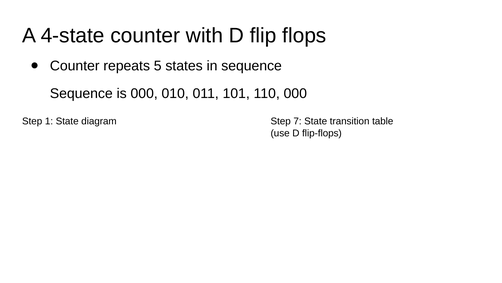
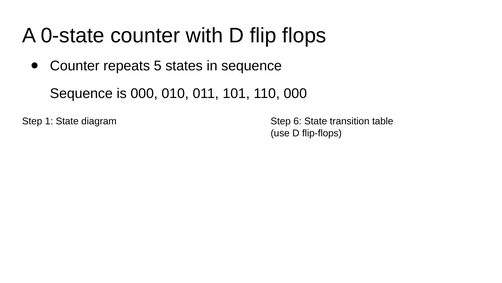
4-state: 4-state -> 0-state
7: 7 -> 6
